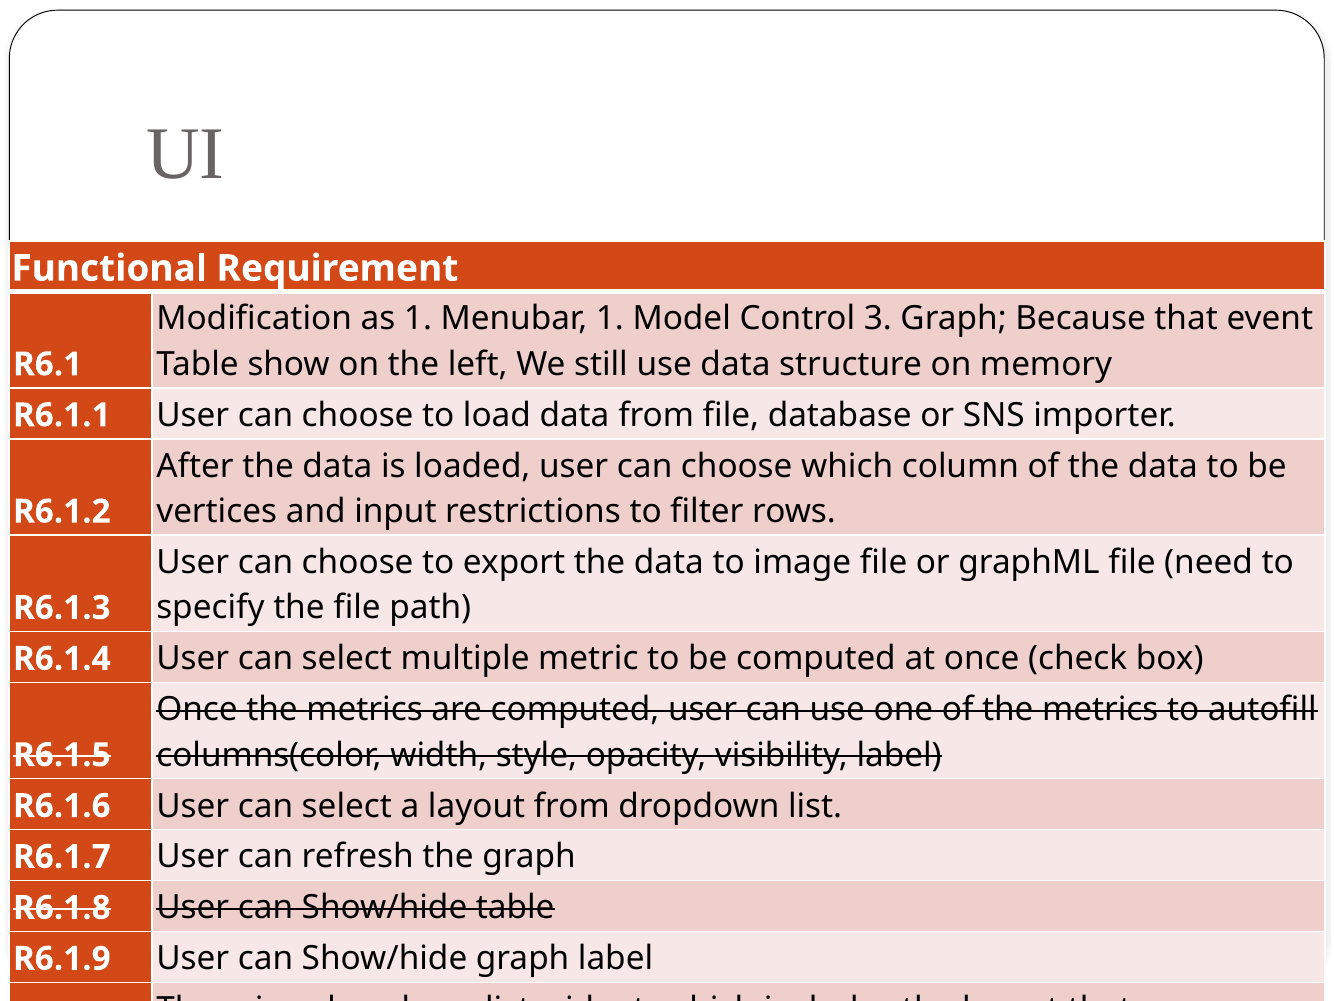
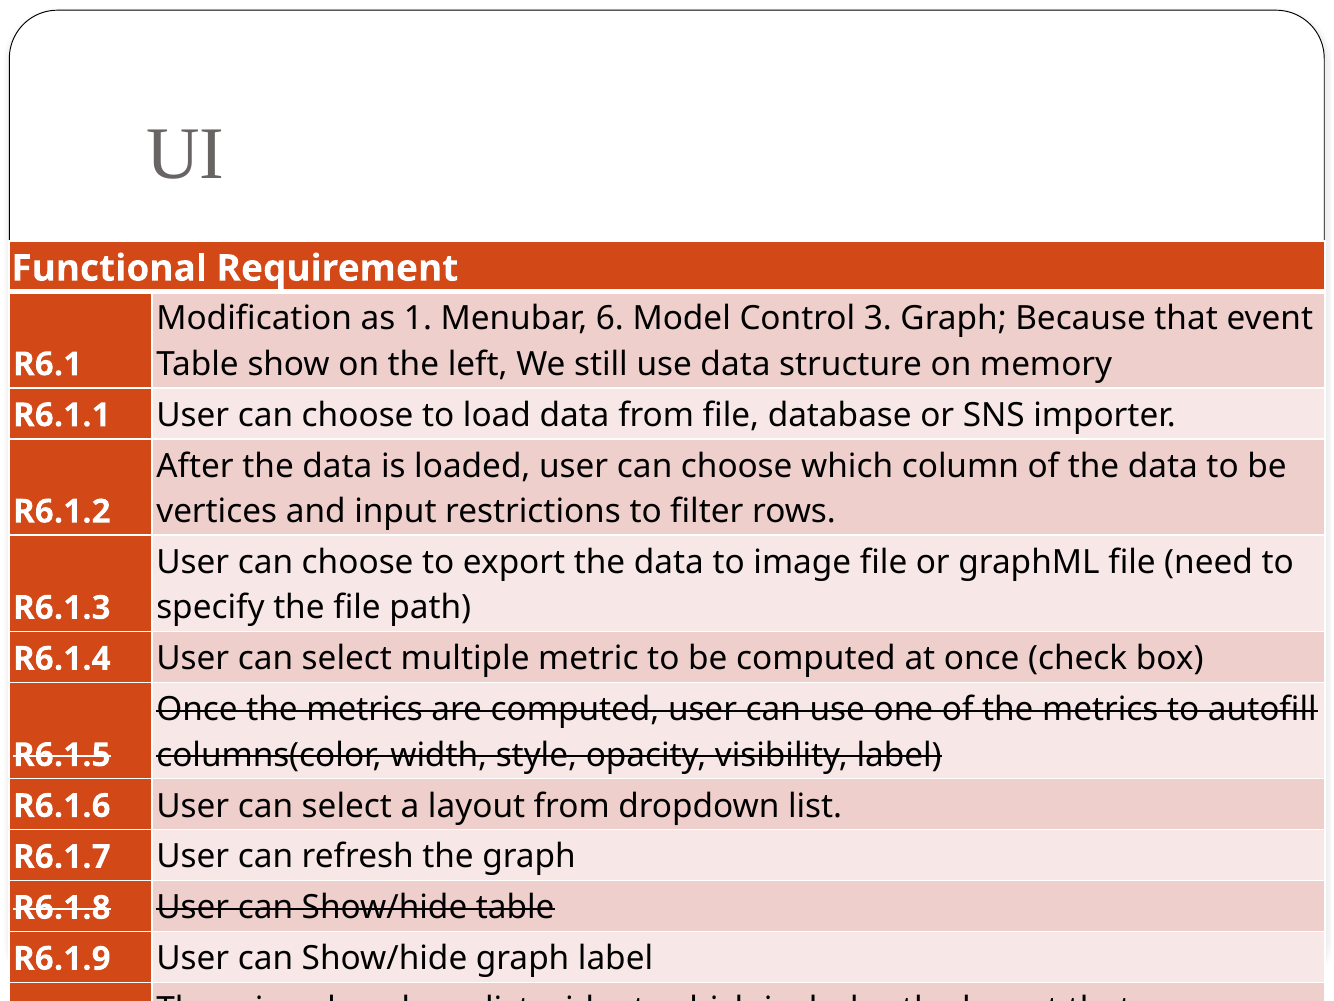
Menubar 1: 1 -> 6
